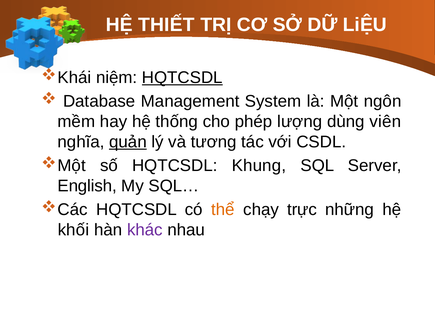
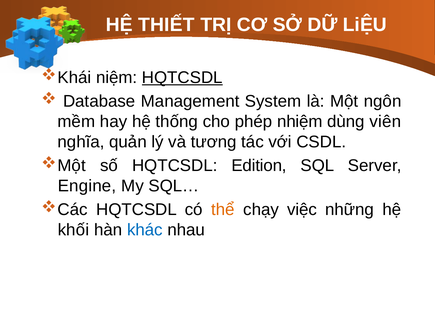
lượng: lượng -> nhiệm
quản underline: present -> none
Khung: Khung -> Edition
English: English -> Engine
trực: trực -> việc
khác colour: purple -> blue
